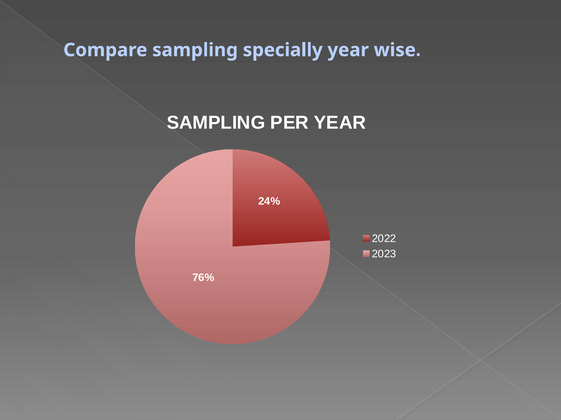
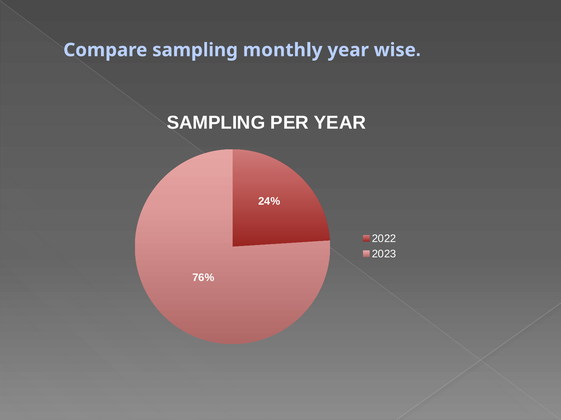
specially: specially -> monthly
